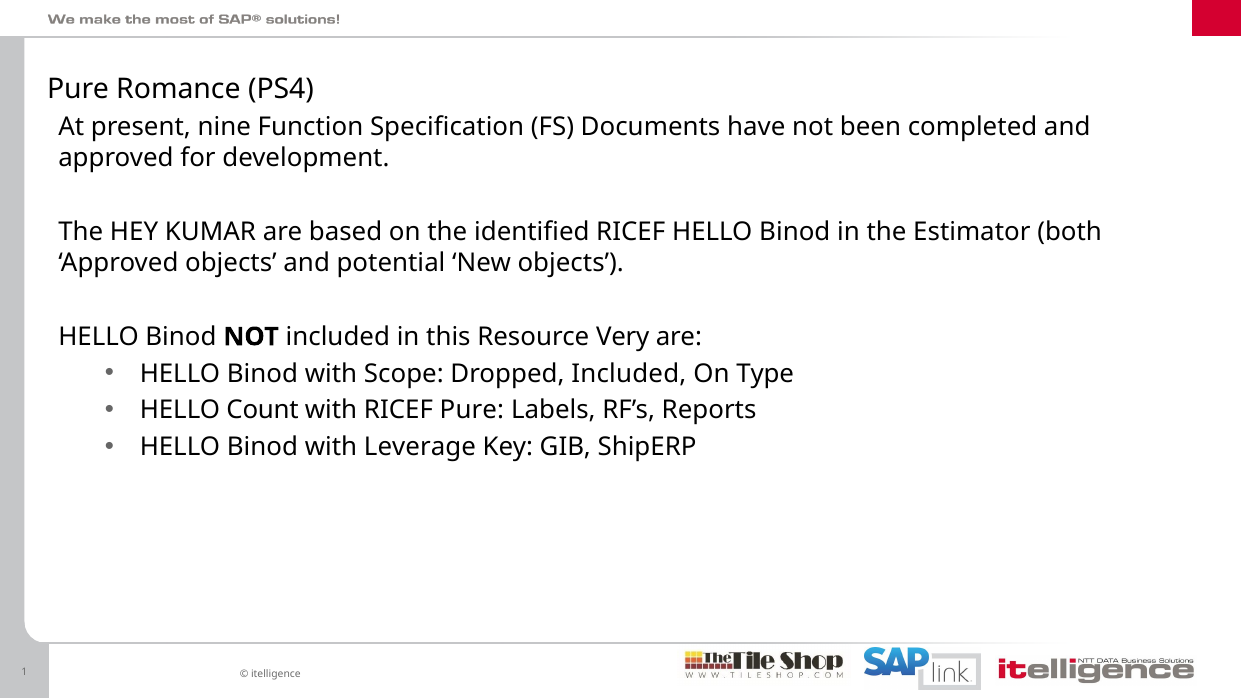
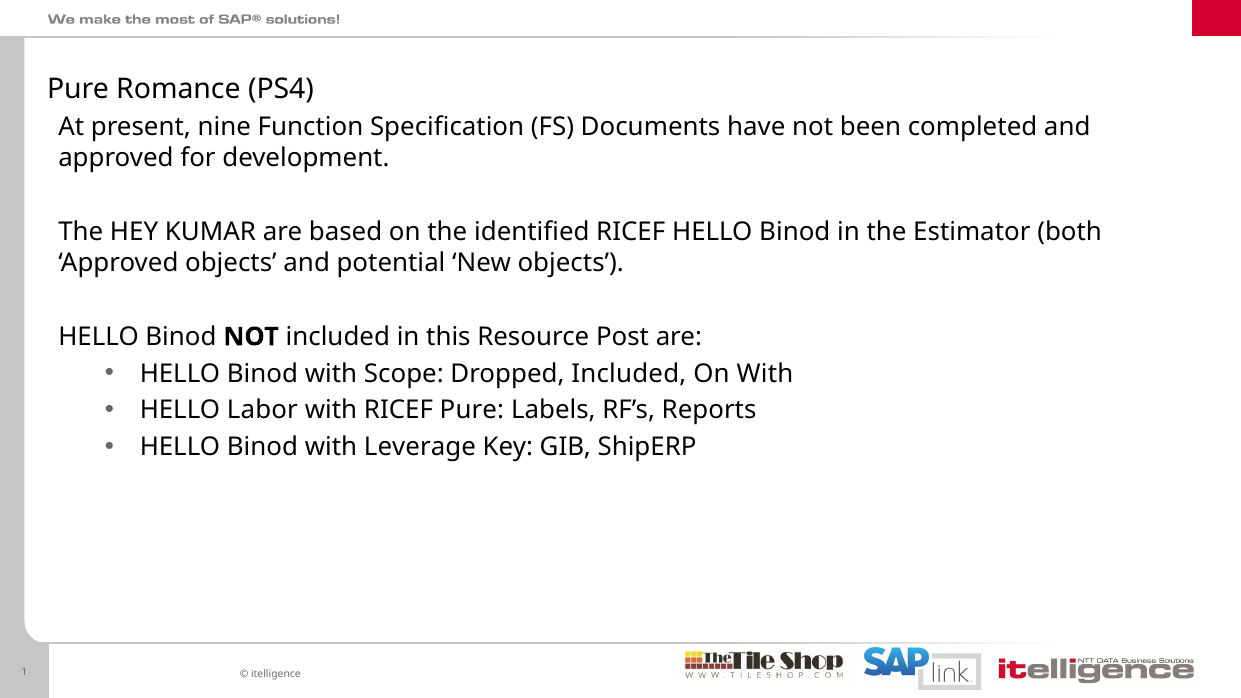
Very: Very -> Post
On Type: Type -> With
Count: Count -> Labor
